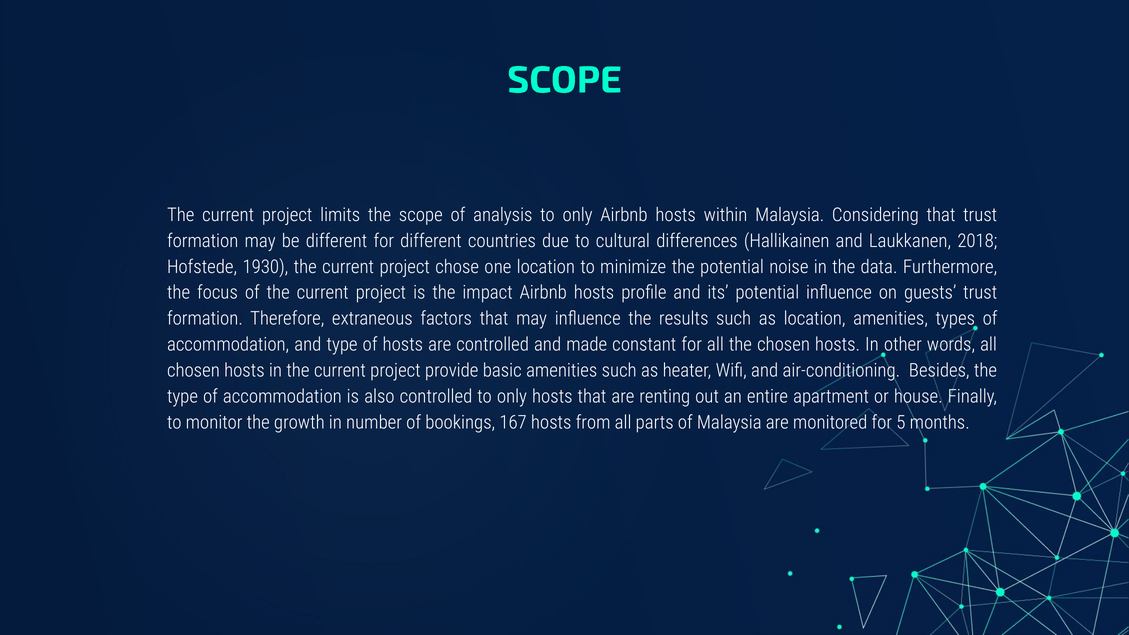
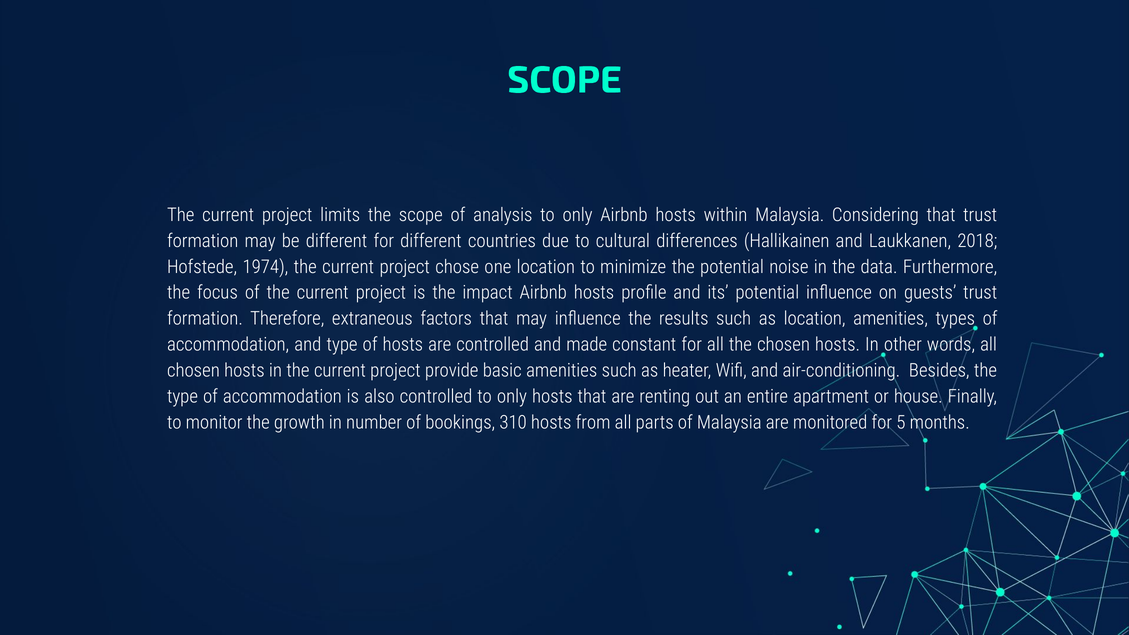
1930: 1930 -> 1974
167: 167 -> 310
